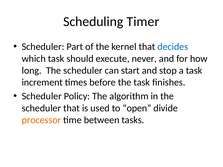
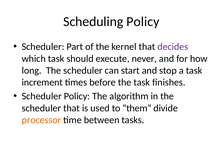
Scheduling Timer: Timer -> Policy
decides colour: blue -> purple
open: open -> them
